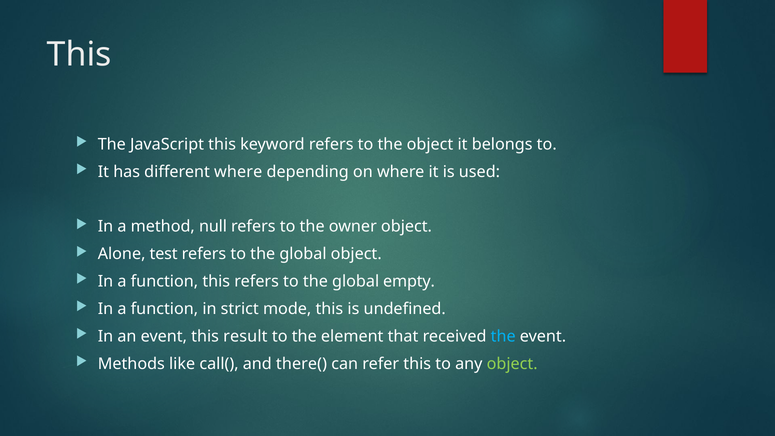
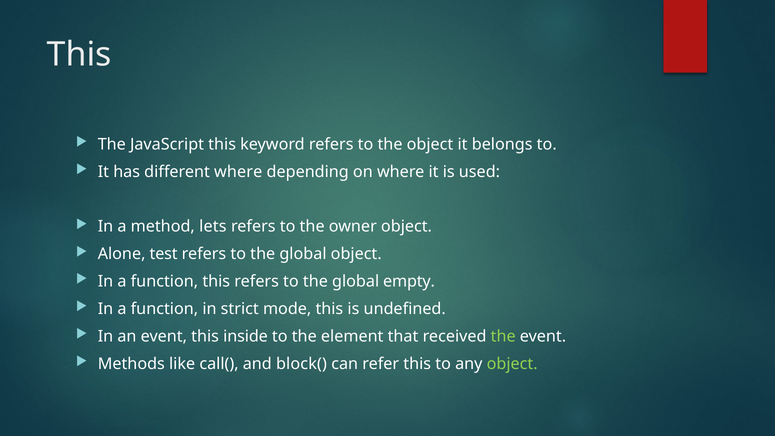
null: null -> lets
result: result -> inside
the at (503, 336) colour: light blue -> light green
there(: there( -> block(
